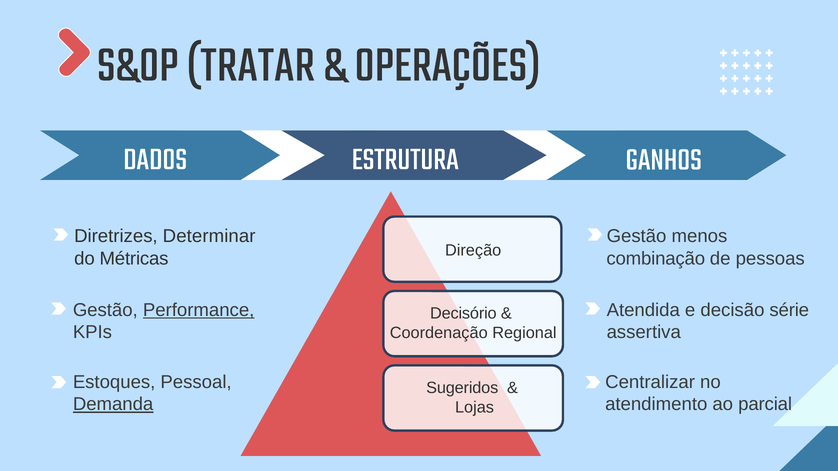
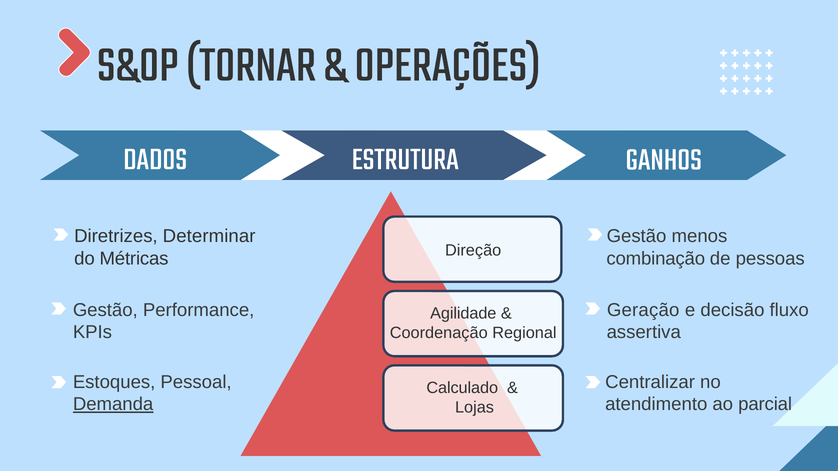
TRATAR: TRATAR -> TORNAR
Performance underline: present -> none
Atendida: Atendida -> Geração
série: série -> fluxo
Decisório: Decisório -> Agilidade
Sugeridos: Sugeridos -> Calculado
